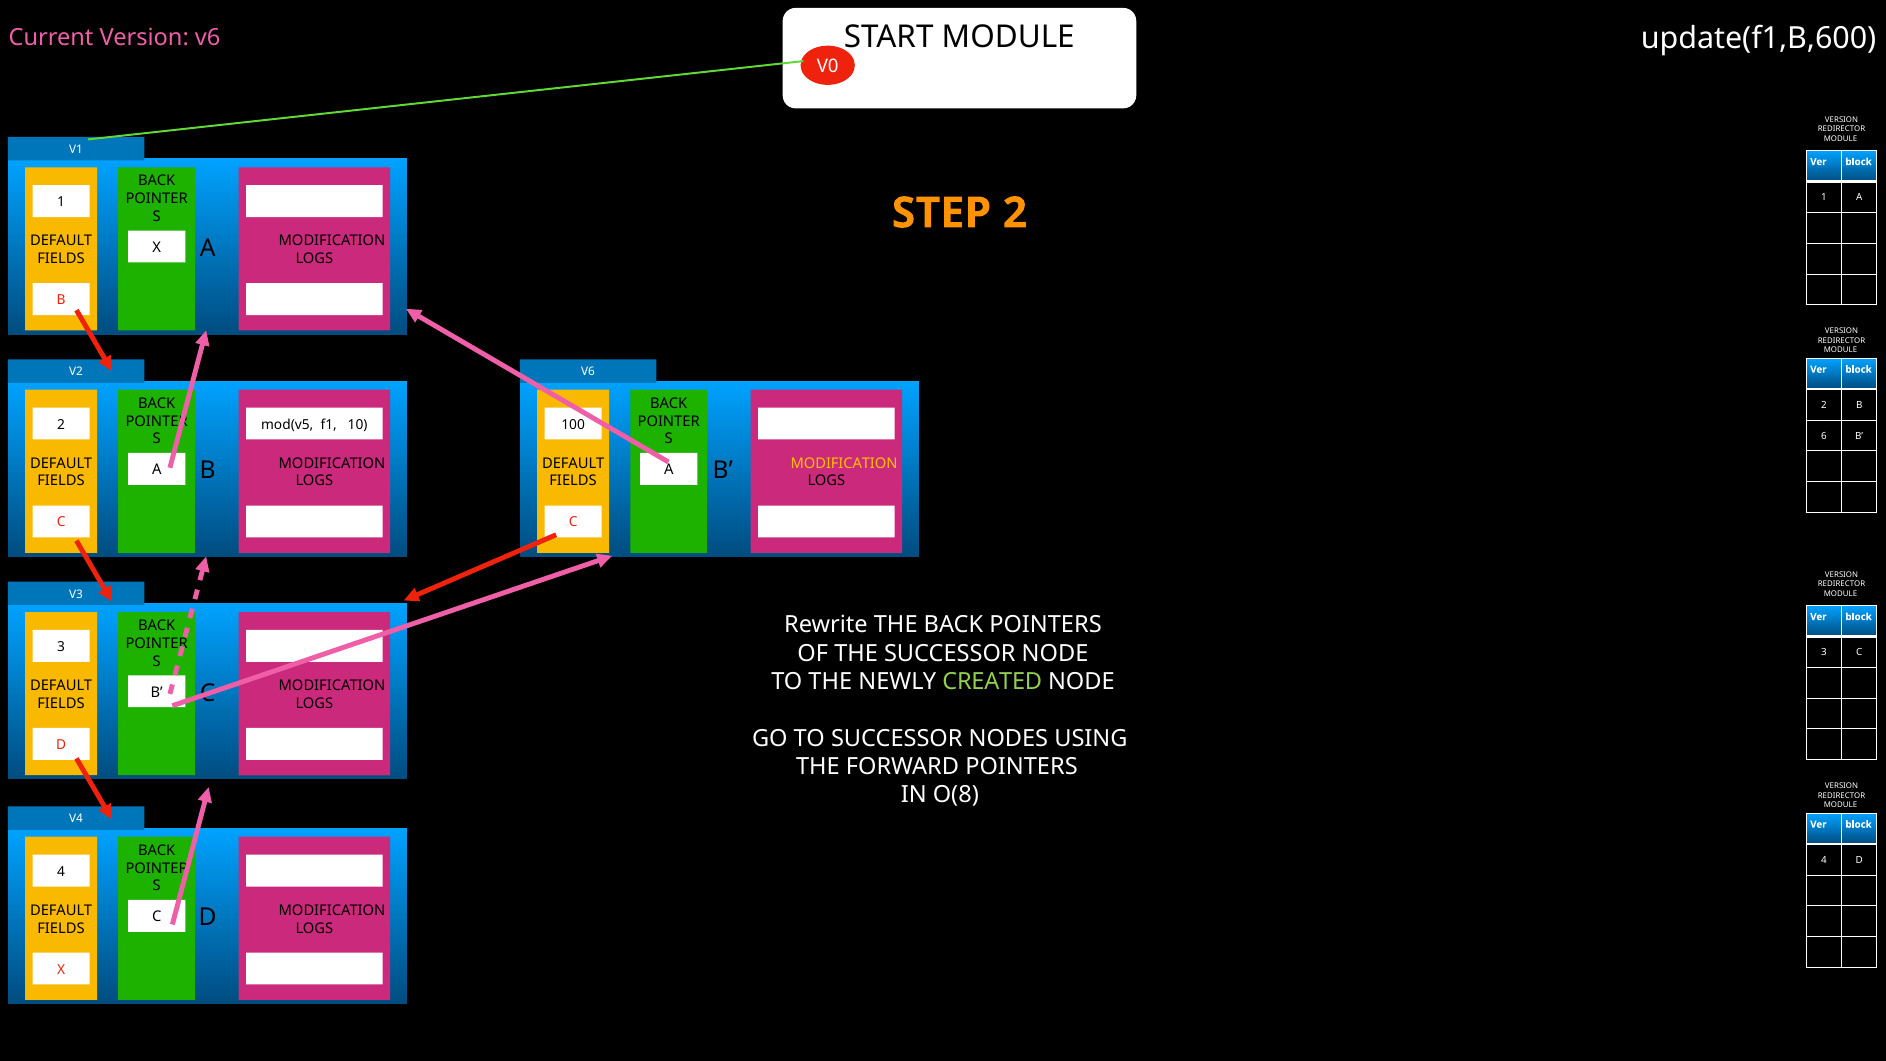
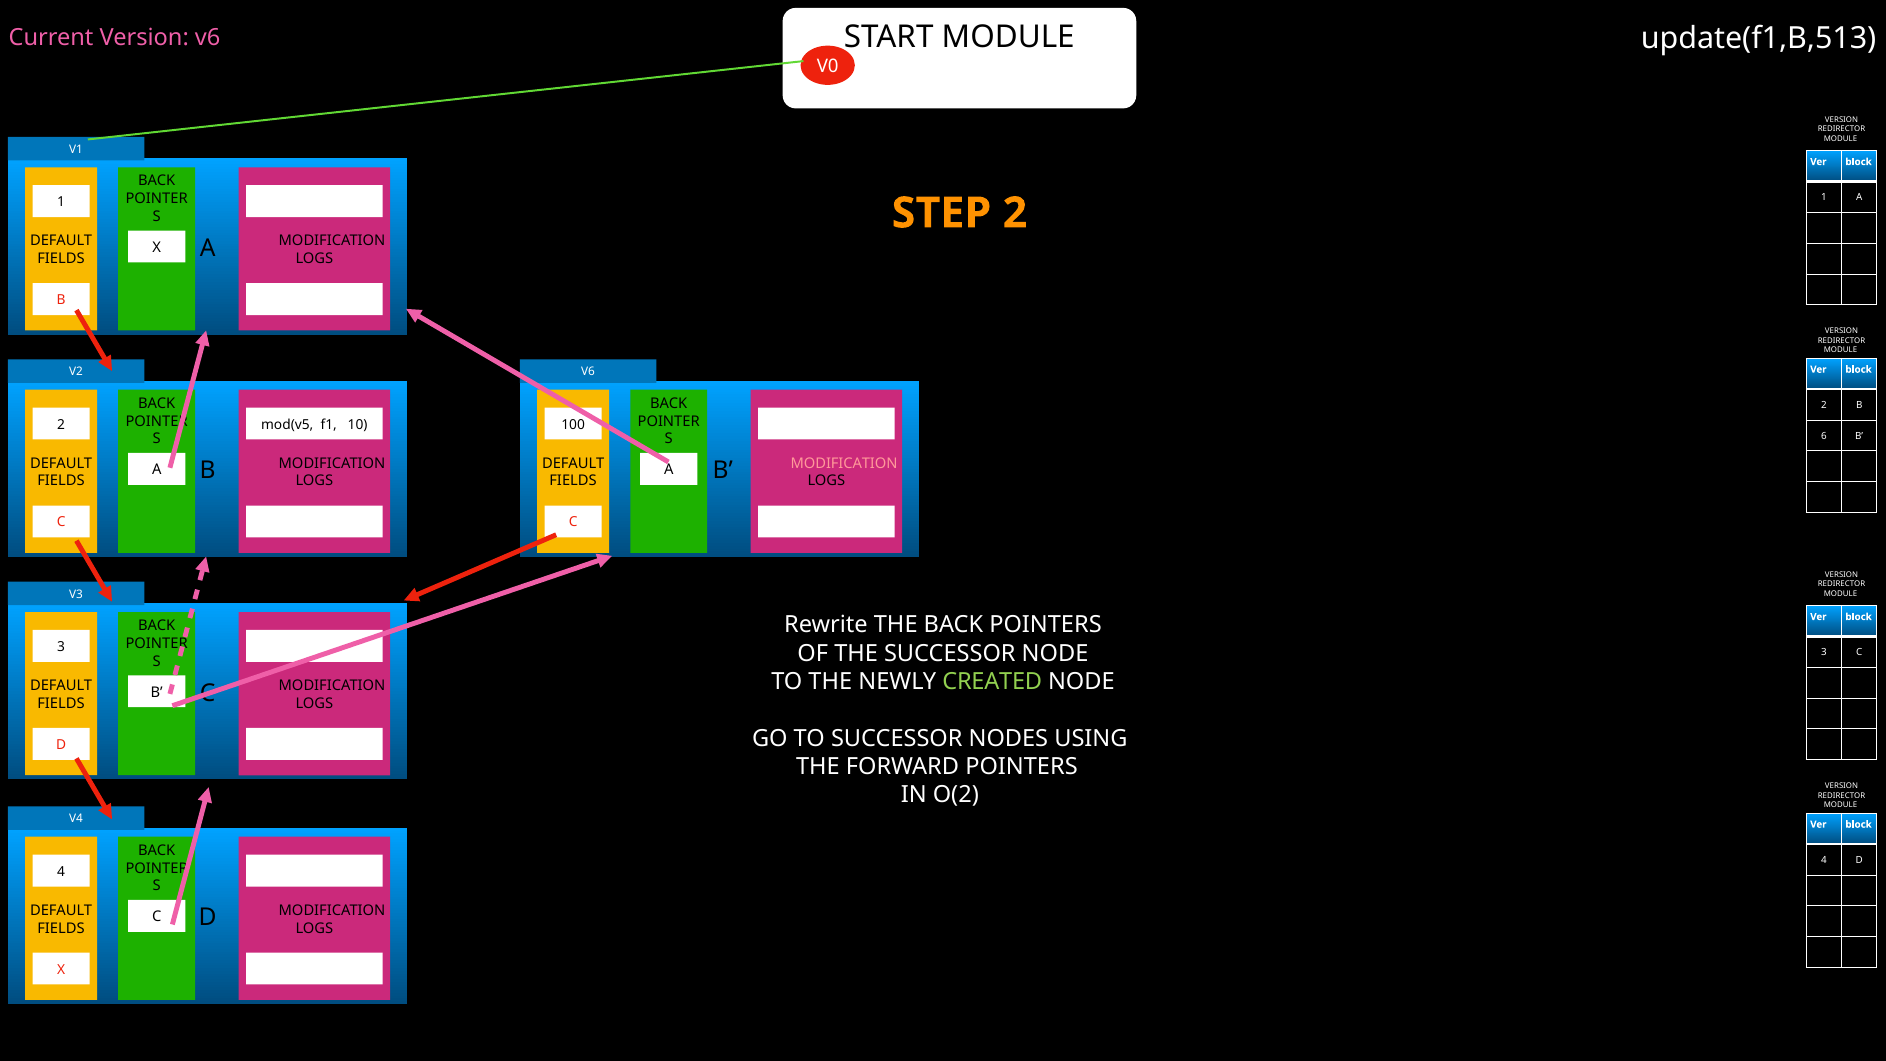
update(f1,B,600: update(f1,B,600 -> update(f1,B,513
MODIFICATION at (844, 463) colour: yellow -> pink
O(8: O(8 -> O(2
